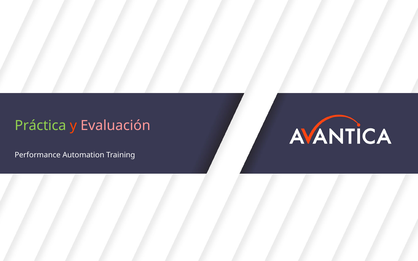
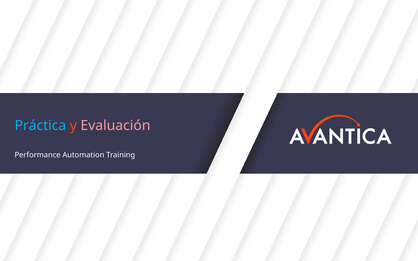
Práctica colour: light green -> light blue
